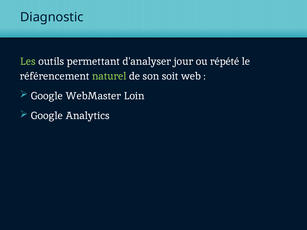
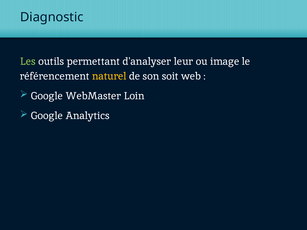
jour: jour -> leur
répété: répété -> image
naturel colour: light green -> yellow
